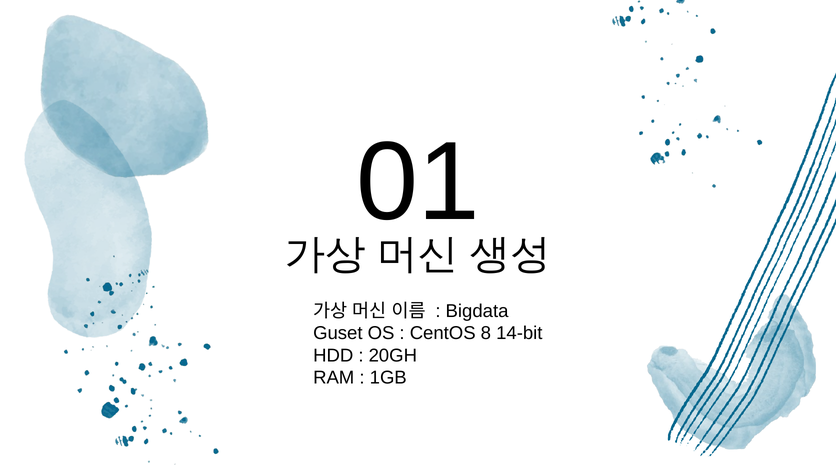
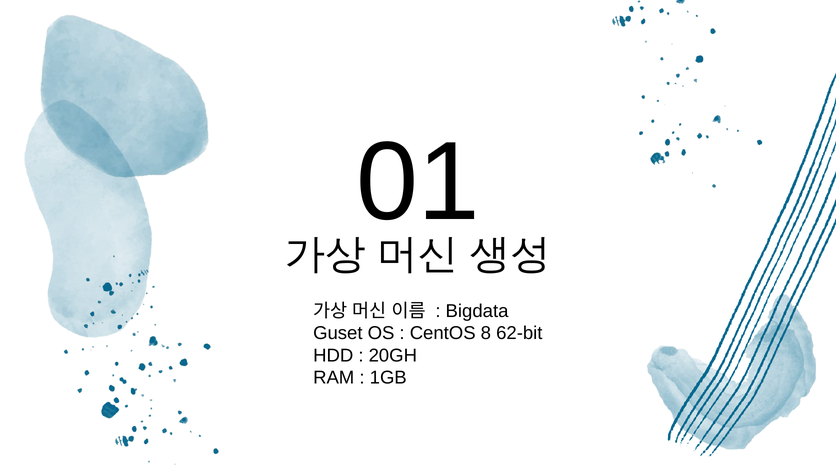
14-bit: 14-bit -> 62-bit
